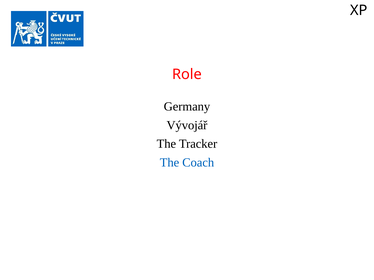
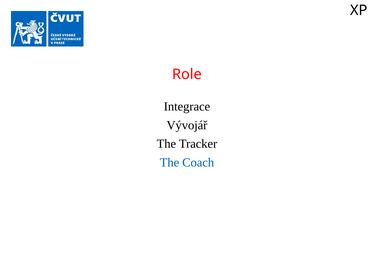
Germany: Germany -> Integrace
